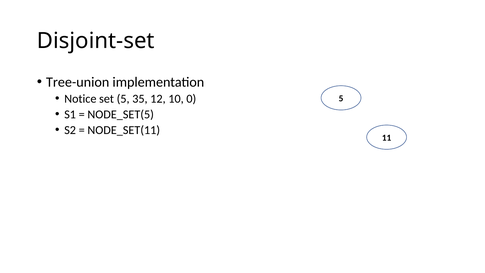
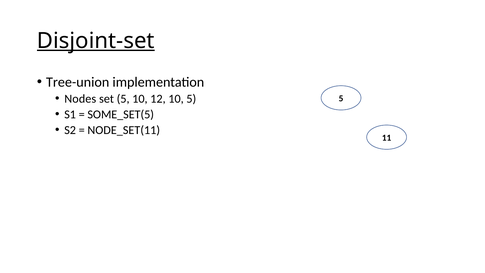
Disjoint-set underline: none -> present
Notice: Notice -> Nodes
5 35: 35 -> 10
10 0: 0 -> 5
NODE_SET(5: NODE_SET(5 -> SOME_SET(5
